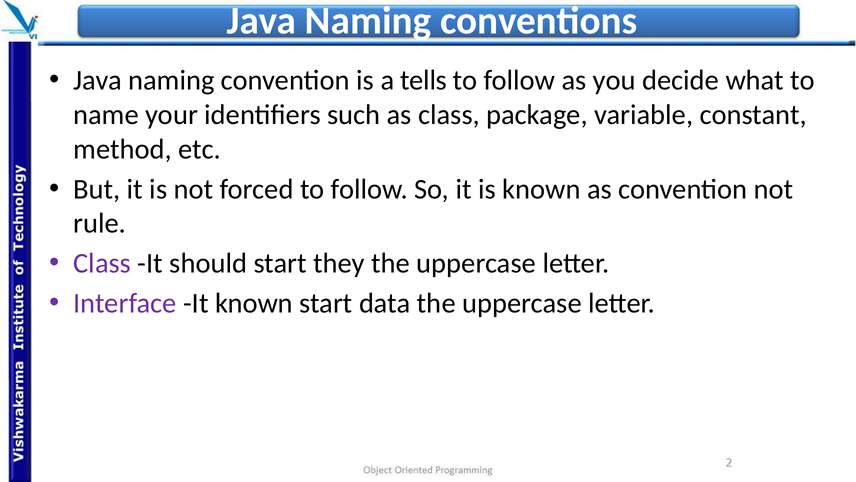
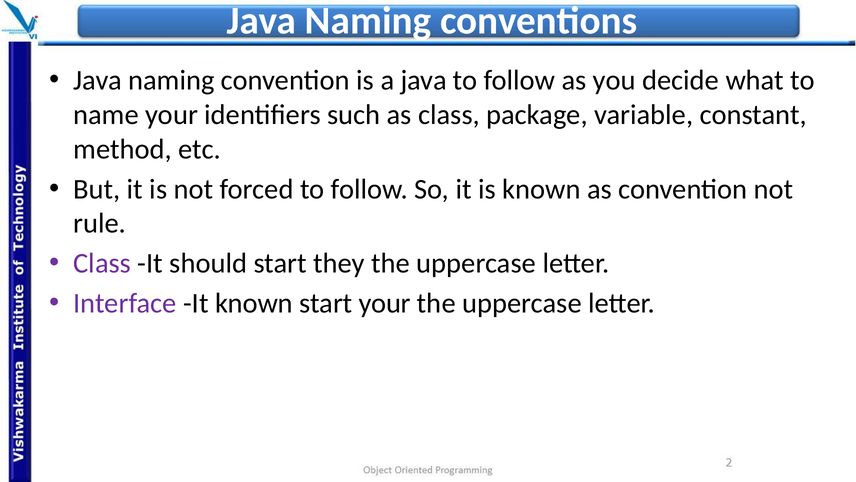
a tells: tells -> java
start data: data -> your
